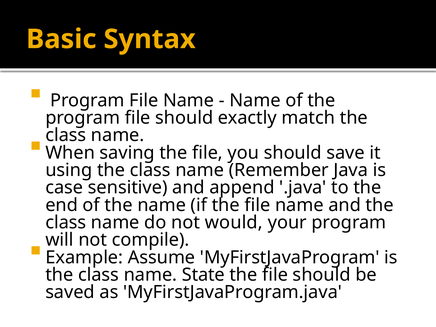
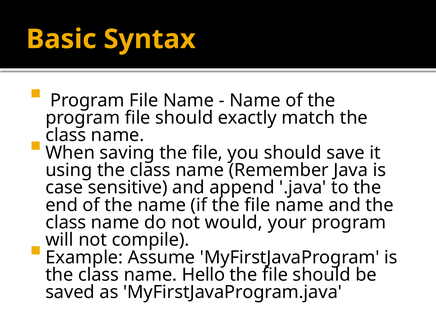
State: State -> Hello
